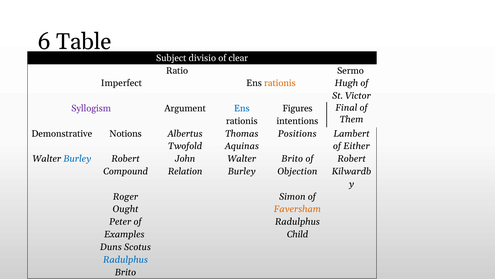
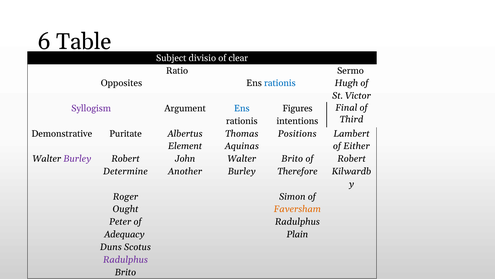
Imperfect: Imperfect -> Opposites
rationis at (280, 83) colour: orange -> blue
Them: Them -> Third
Notions: Notions -> Puritate
Twofold: Twofold -> Element
Burley at (77, 159) colour: blue -> purple
Compound: Compound -> Determine
Relation: Relation -> Another
Objection: Objection -> Therefore
Examples: Examples -> Adequacy
Child: Child -> Plain
Radulphus at (125, 259) colour: blue -> purple
